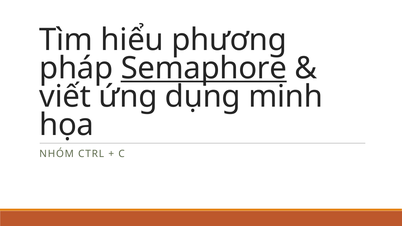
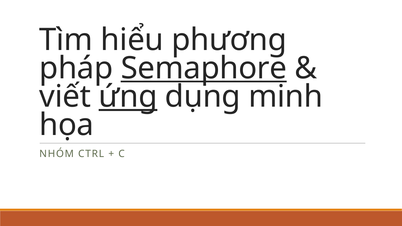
ứng underline: none -> present
